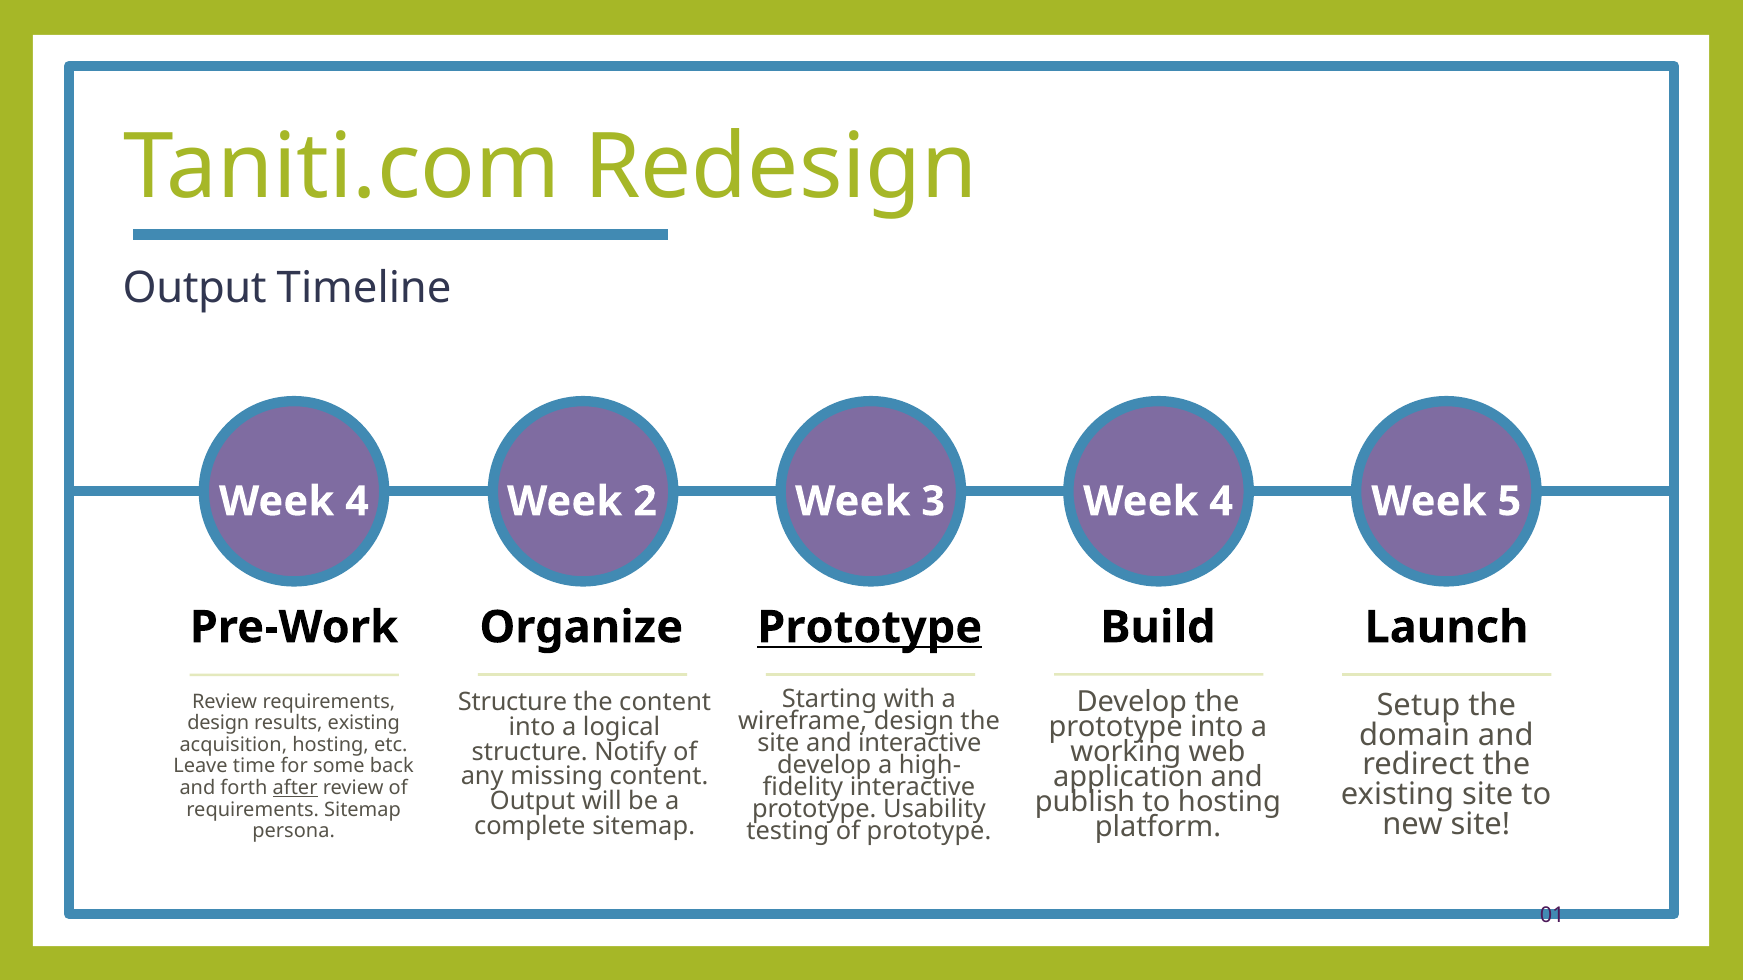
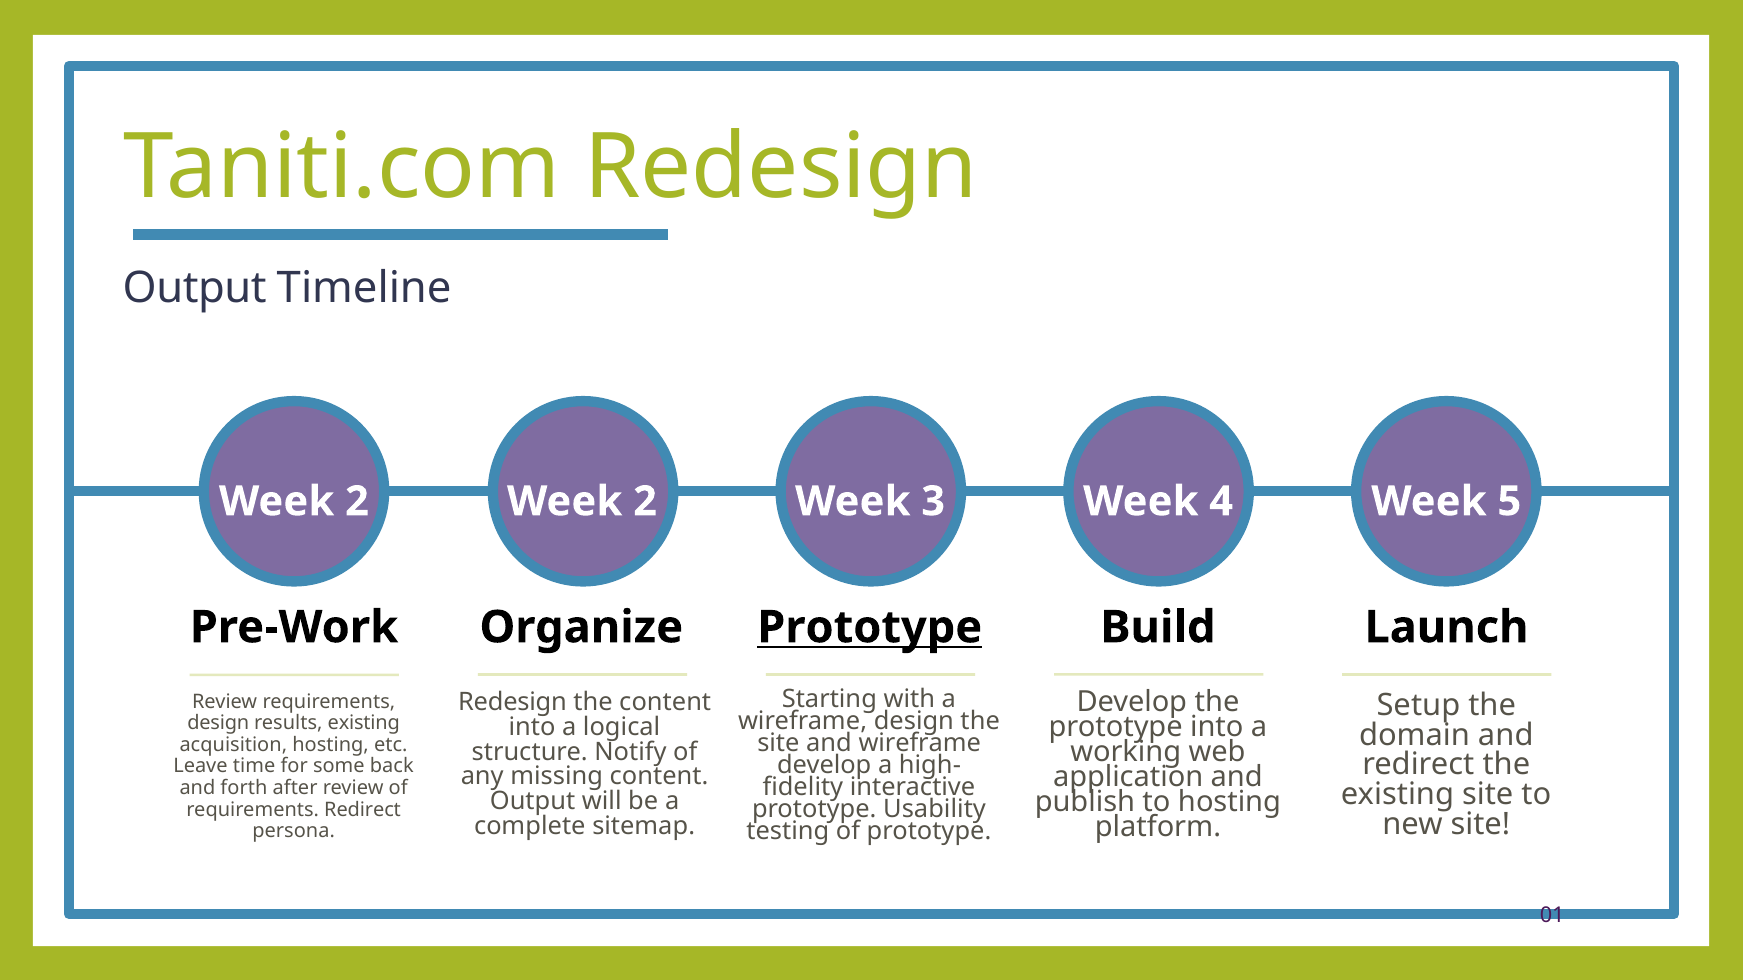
4 at (357, 502): 4 -> 2
Structure at (513, 703): Structure -> Redesign
and interactive: interactive -> wireframe
after underline: present -> none
requirements Sitemap: Sitemap -> Redirect
